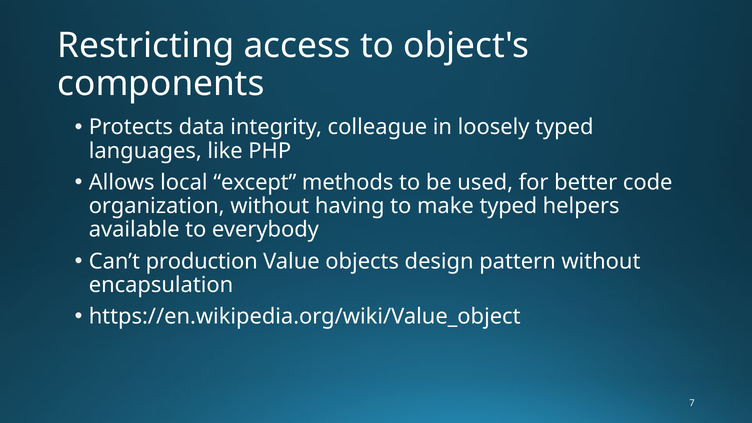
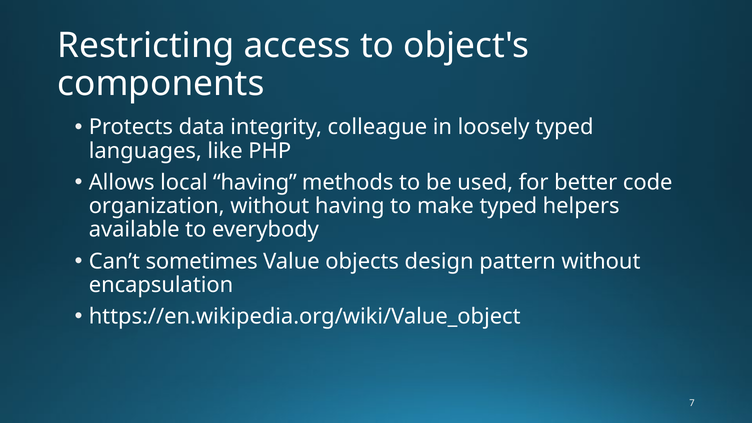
local except: except -> having
production: production -> sometimes
